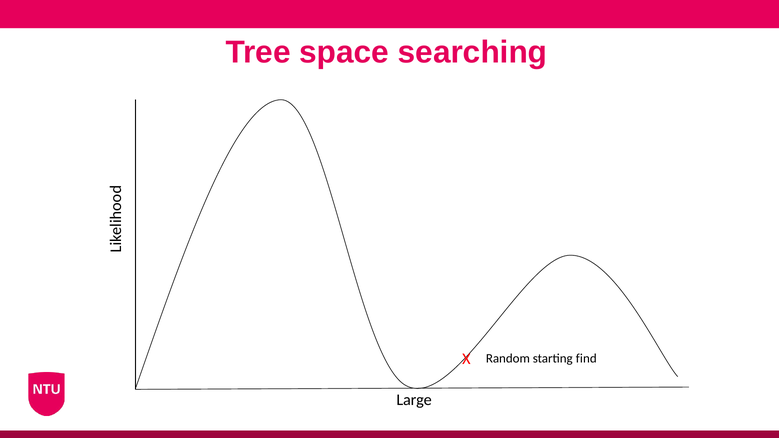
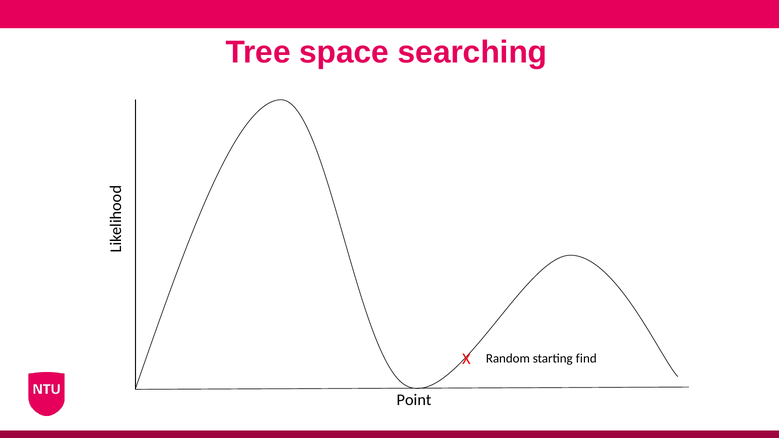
Large: Large -> Point
